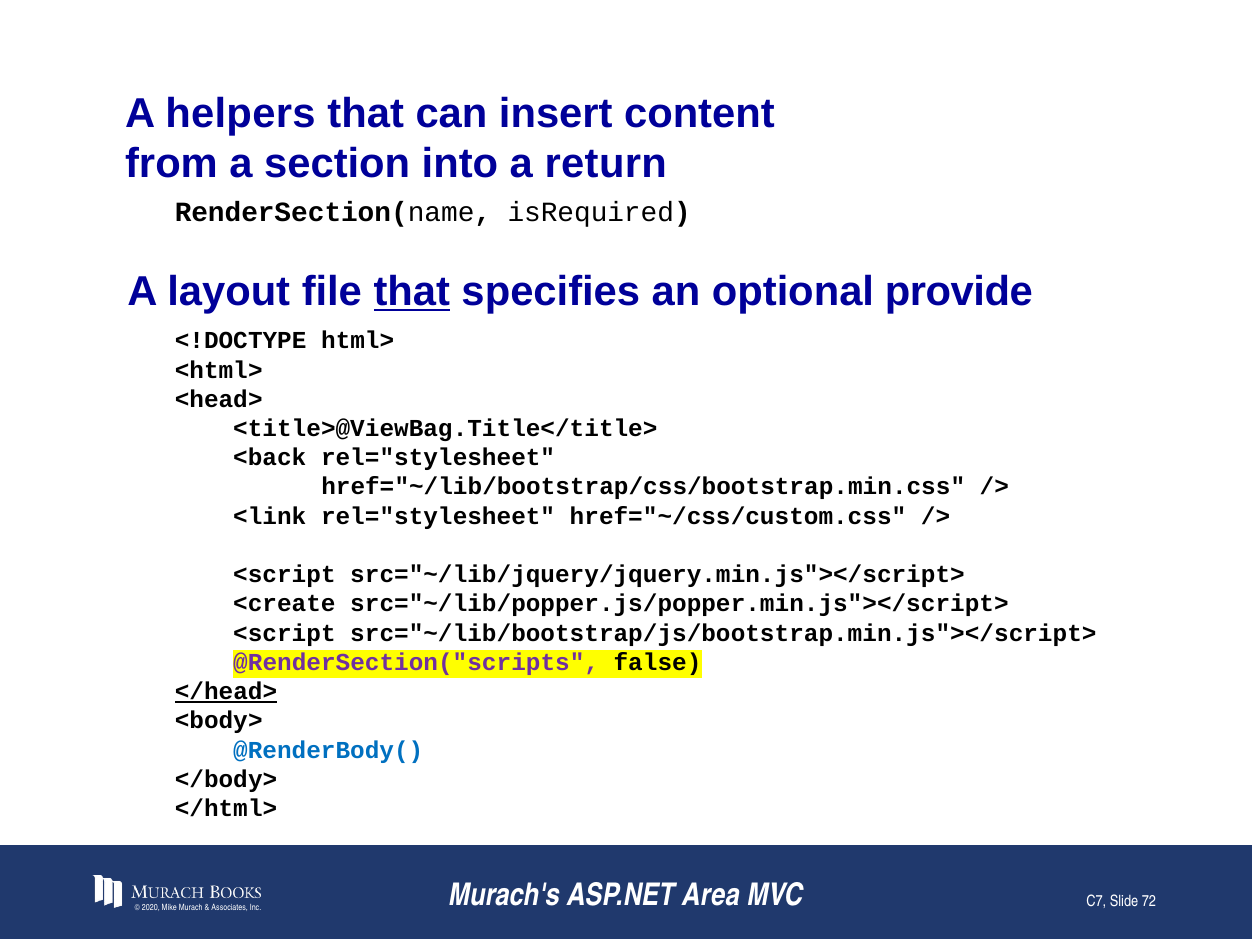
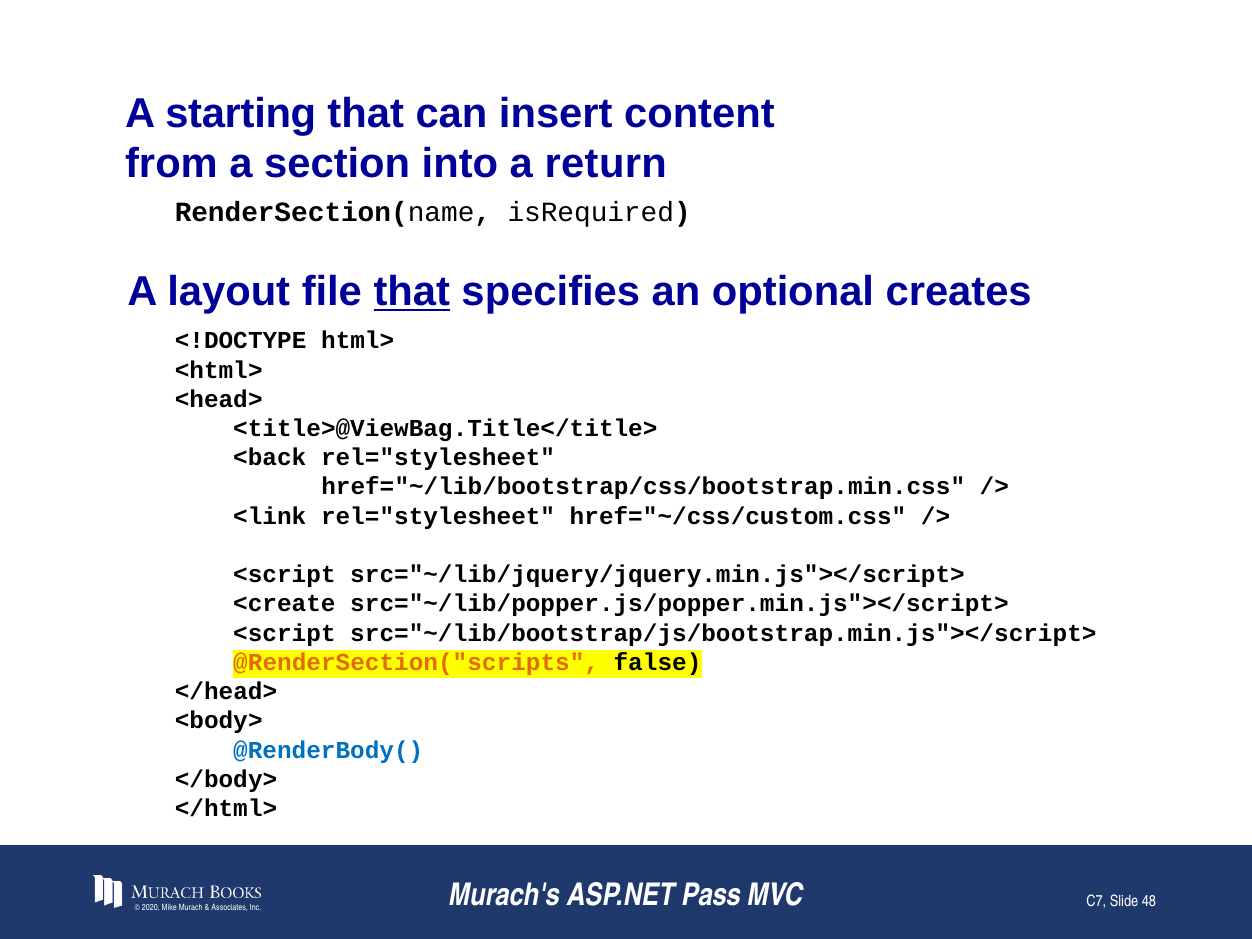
helpers: helpers -> starting
provide: provide -> creates
@RenderSection("scripts colour: purple -> orange
</head> underline: present -> none
Area: Area -> Pass
72: 72 -> 48
